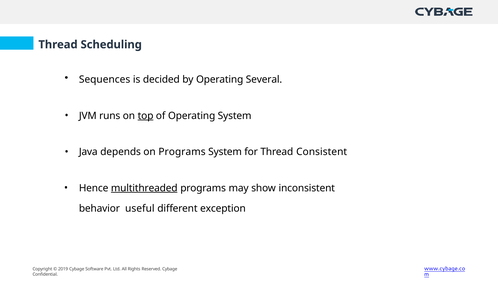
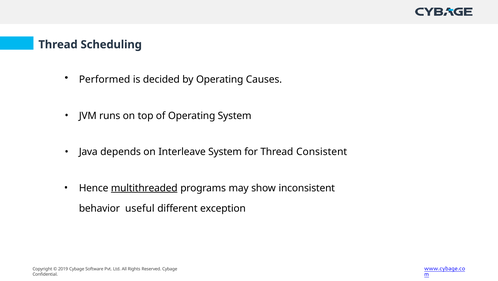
Sequences: Sequences -> Performed
Several: Several -> Causes
top underline: present -> none
on Programs: Programs -> Interleave
